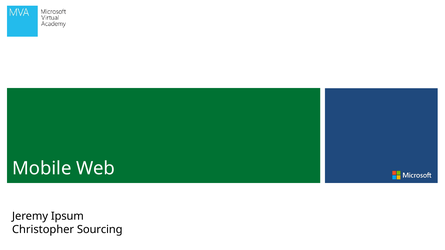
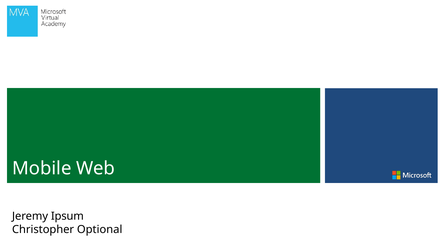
Sourcing: Sourcing -> Optional
